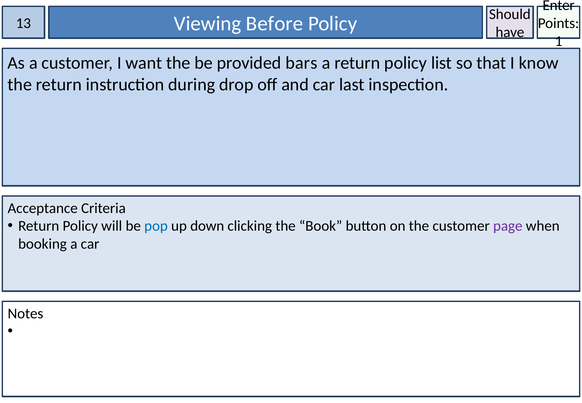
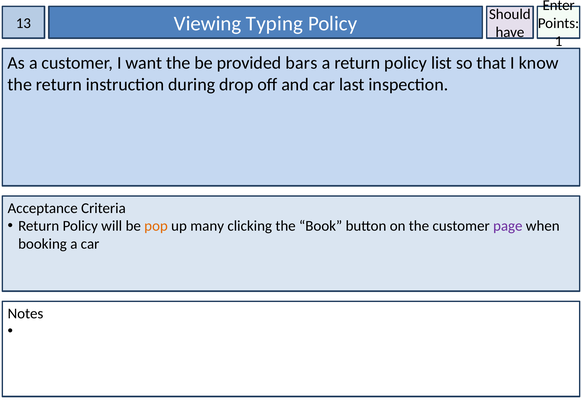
Before: Before -> Typing
pop colour: blue -> orange
down: down -> many
